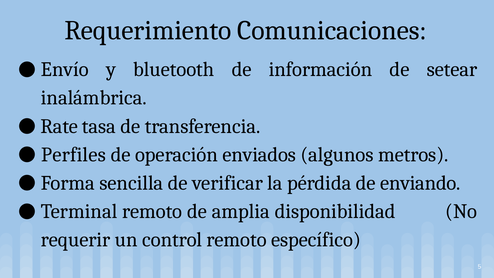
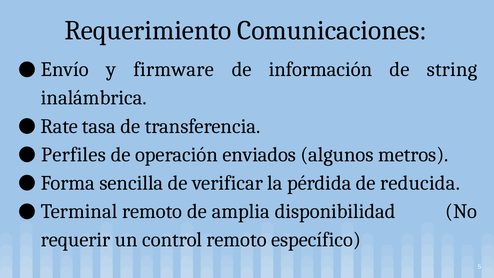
bluetooth: bluetooth -> firmware
setear: setear -> string
enviando: enviando -> reducida
